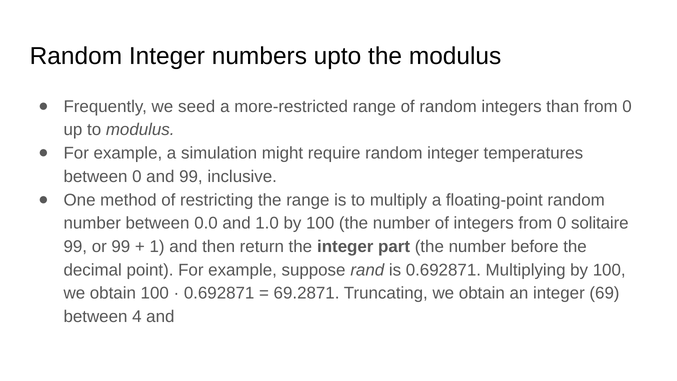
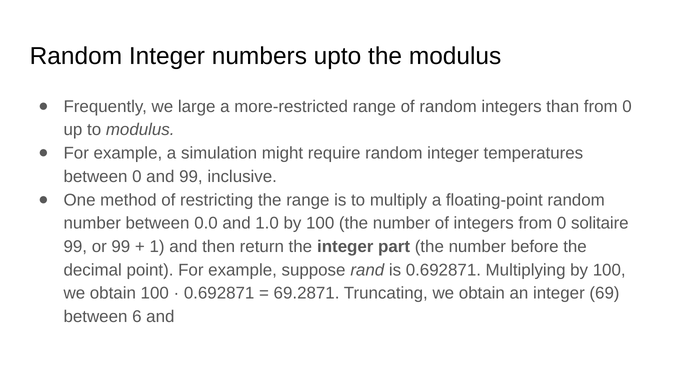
seed: seed -> large
4: 4 -> 6
